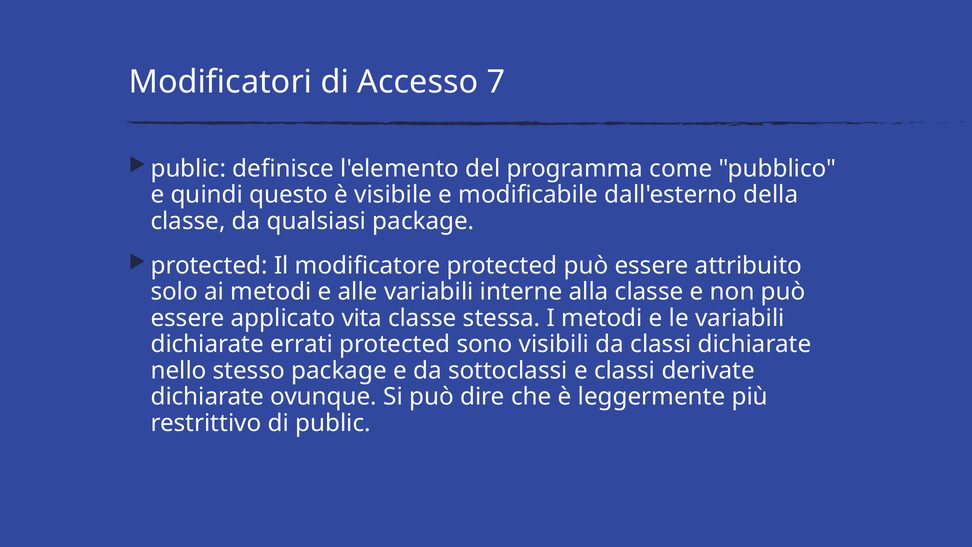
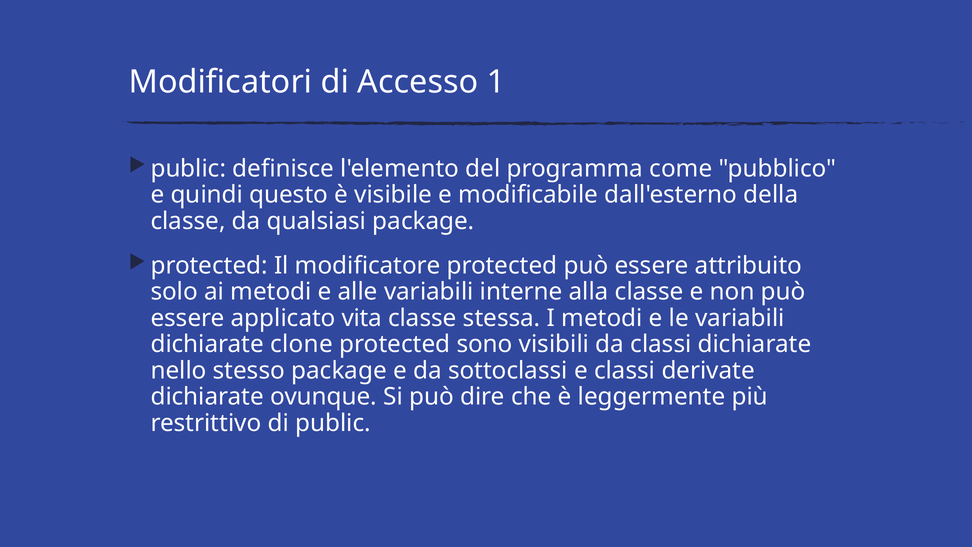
7: 7 -> 1
errati: errati -> clone
